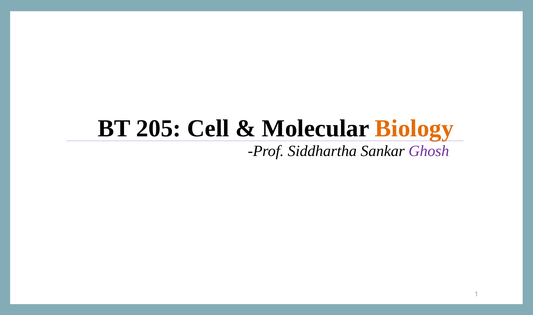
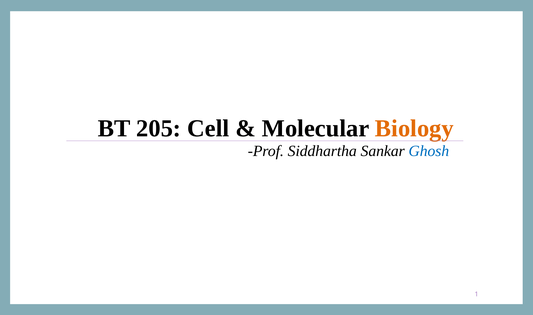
Ghosh colour: purple -> blue
